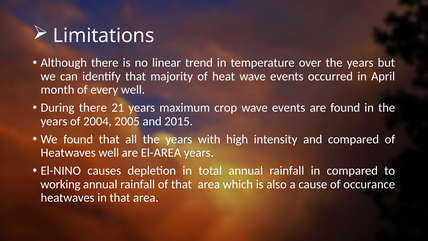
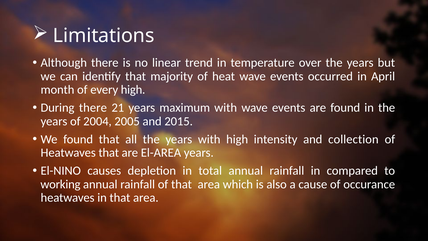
every well: well -> high
maximum crop: crop -> with
and compared: compared -> collection
Heatwaves well: well -> that
